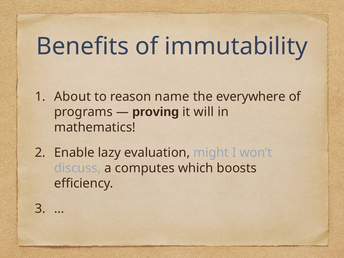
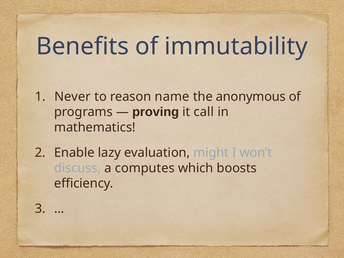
About: About -> Never
everywhere: everywhere -> anonymous
will: will -> call
